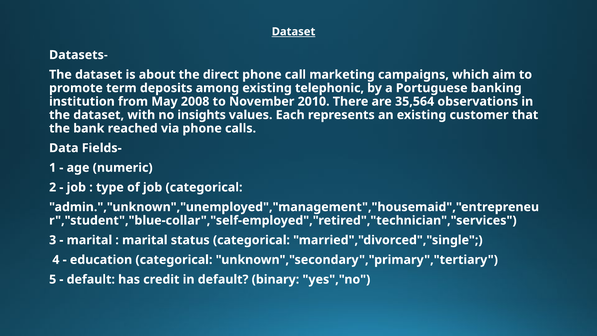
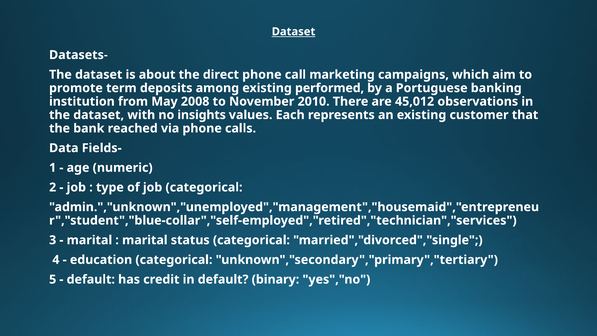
telephonic: telephonic -> performed
35,564: 35,564 -> 45,012
